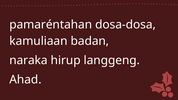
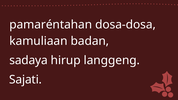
naraka: naraka -> sadaya
Ahad: Ahad -> Sajati
